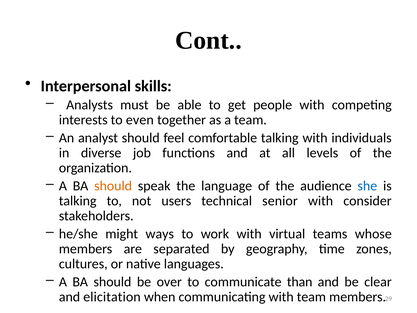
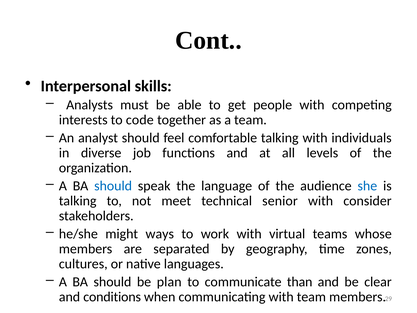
even: even -> code
should at (113, 186) colour: orange -> blue
users: users -> meet
over: over -> plan
elicitation: elicitation -> conditions
